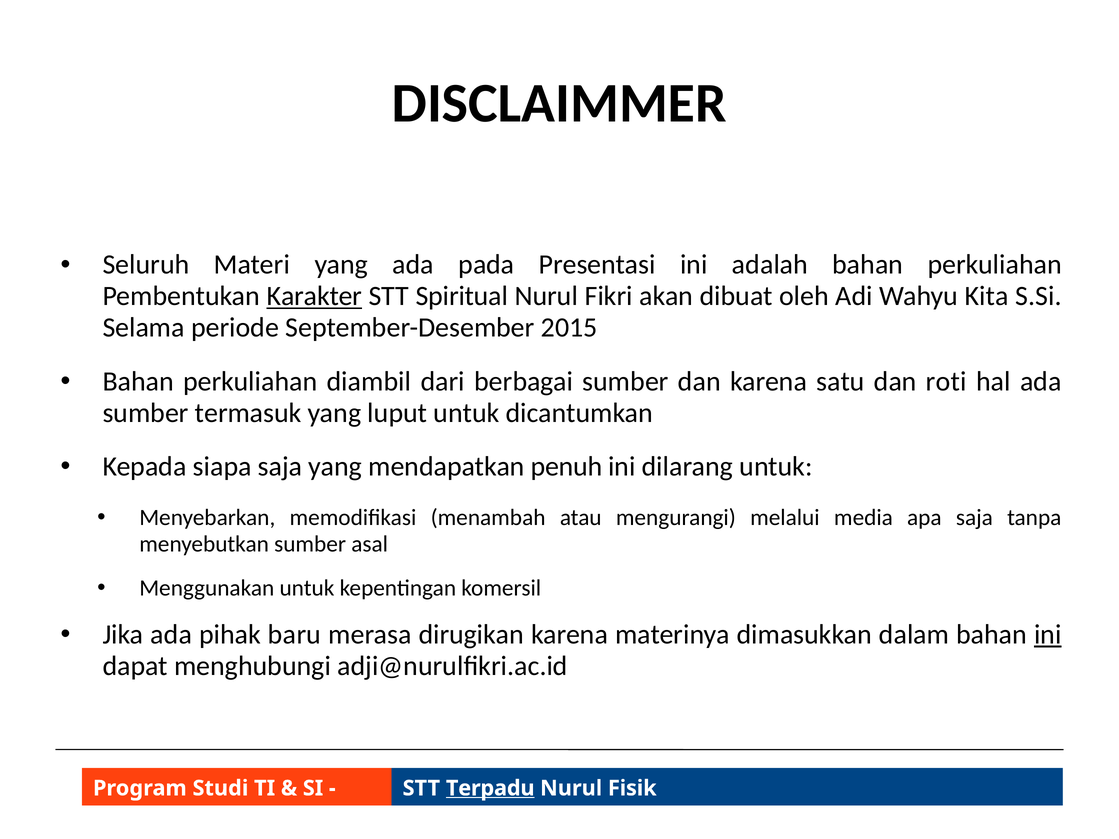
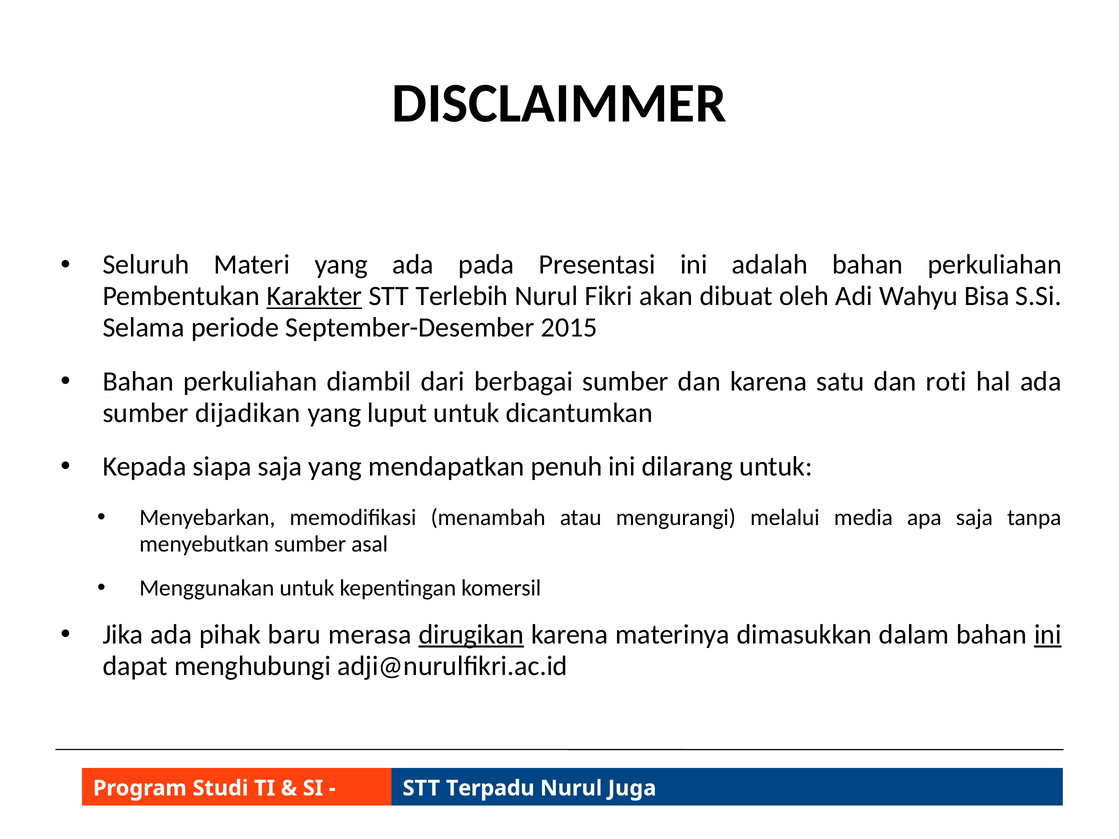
Spiritual: Spiritual -> Terlebih
Kita: Kita -> Bisa
termasuk: termasuk -> dijadikan
dirugikan underline: none -> present
Terpadu underline: present -> none
Fisik: Fisik -> Juga
